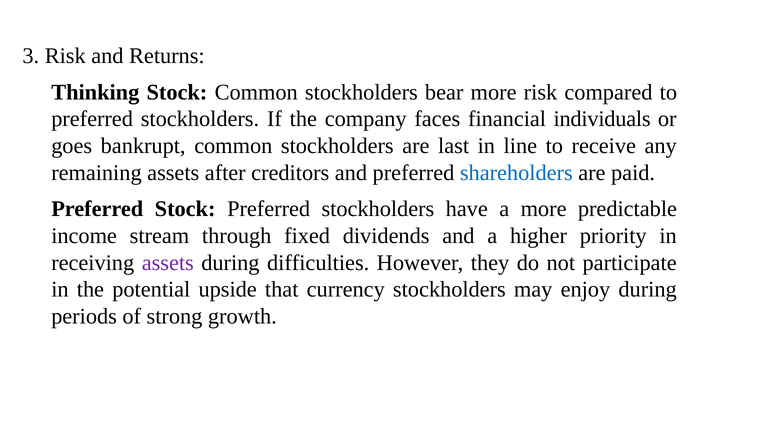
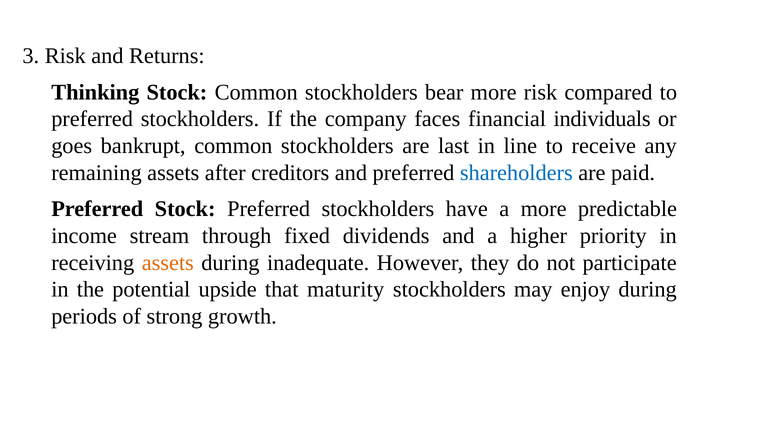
assets at (168, 263) colour: purple -> orange
difficulties: difficulties -> inadequate
currency: currency -> maturity
